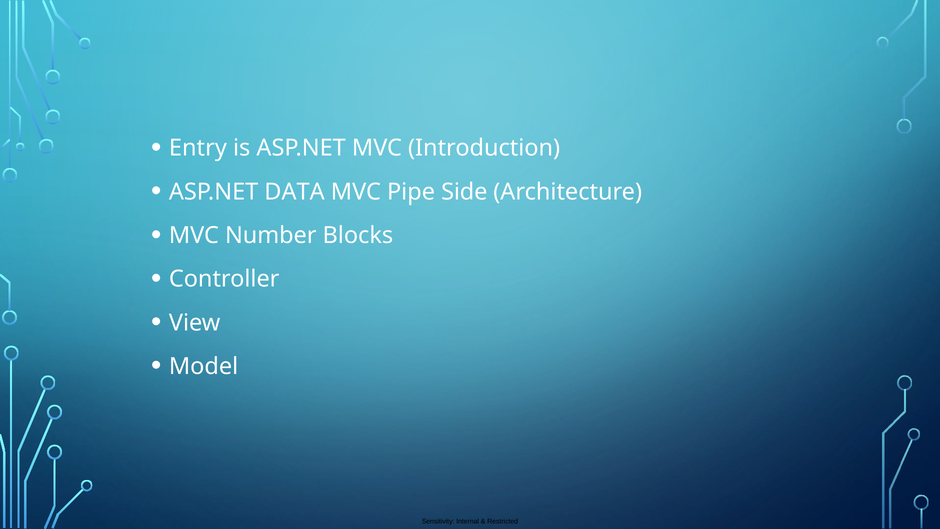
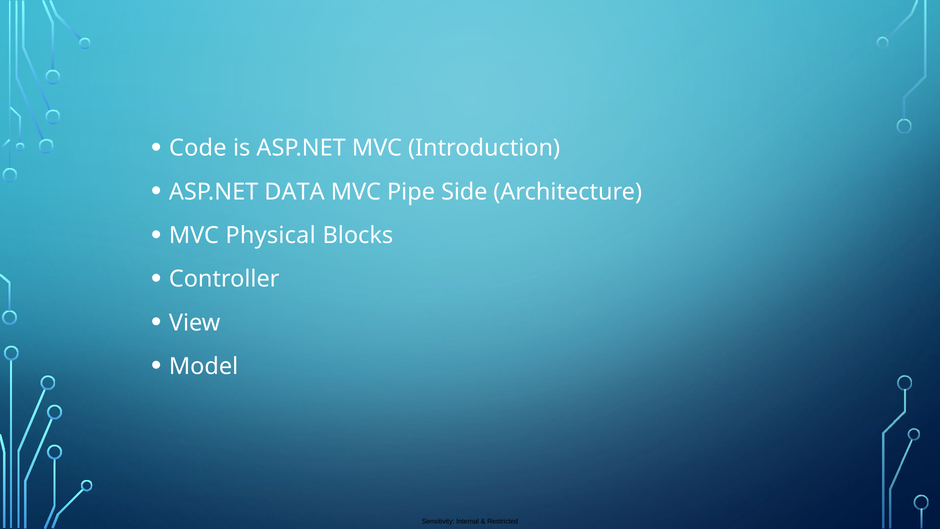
Entry: Entry -> Code
Number: Number -> Physical
